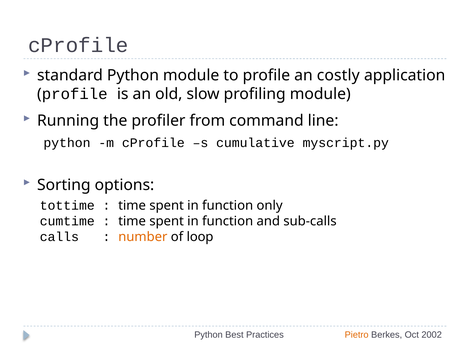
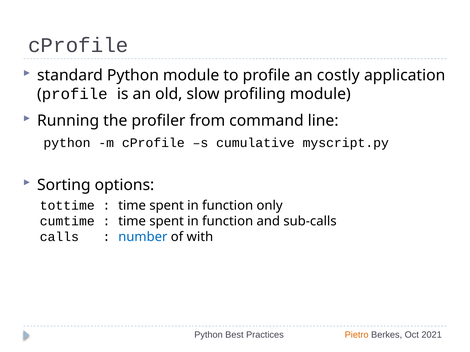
number colour: orange -> blue
loop: loop -> with
2002: 2002 -> 2021
